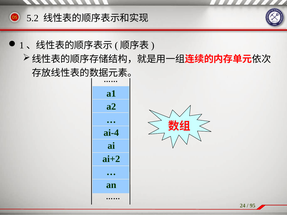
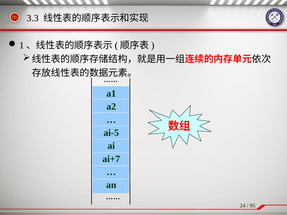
5.2: 5.2 -> 3.3
ai-4: ai-4 -> ai-5
ai+2: ai+2 -> ai+7
